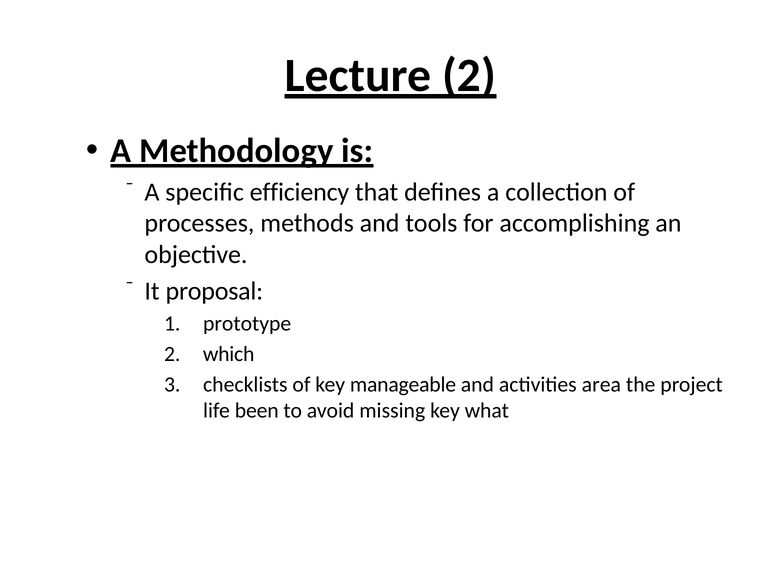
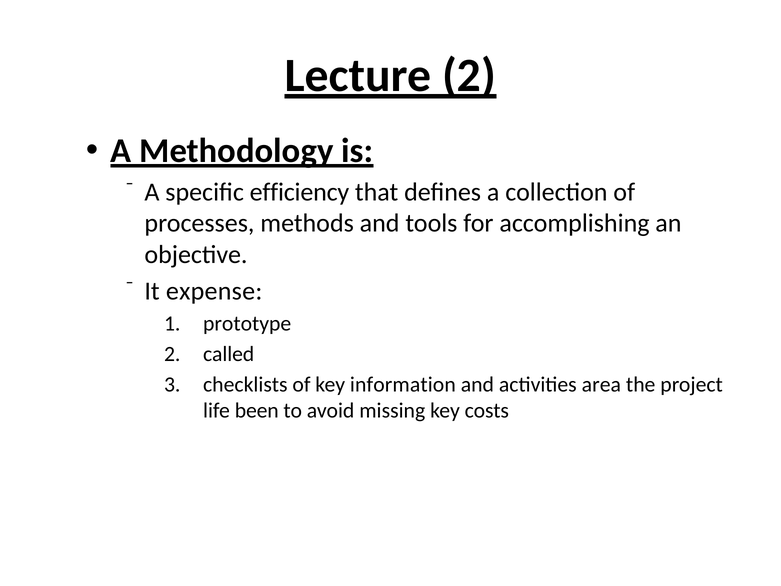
proposal: proposal -> expense
which: which -> called
manageable: manageable -> information
what: what -> costs
